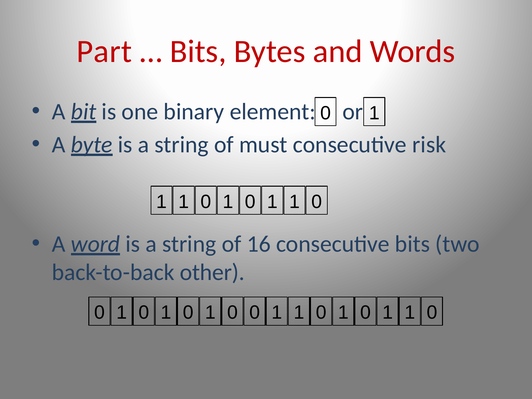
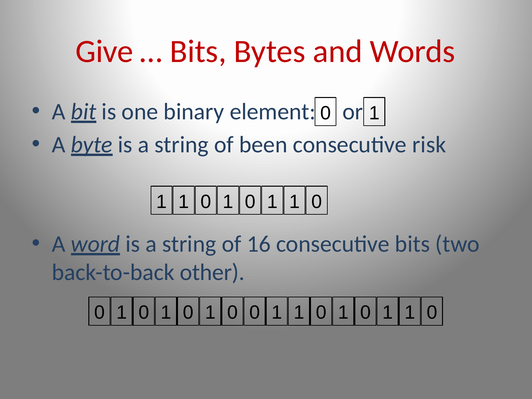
Part: Part -> Give
must: must -> been
